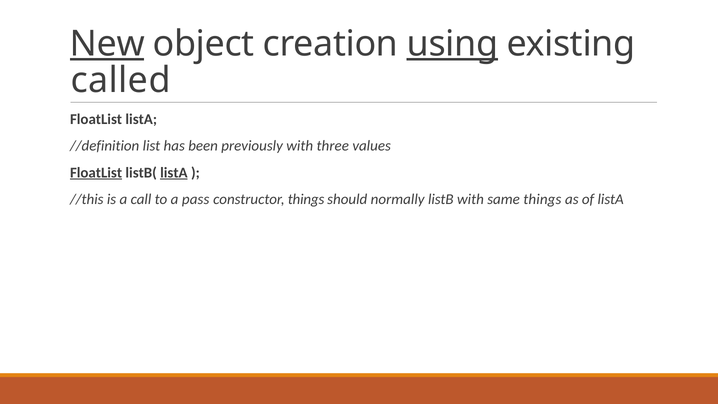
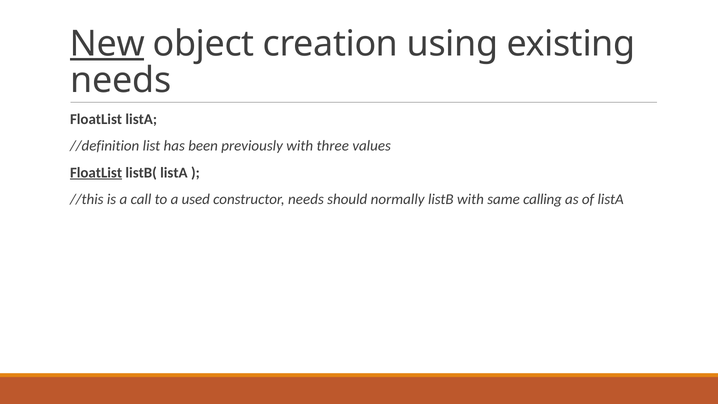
using underline: present -> none
called at (121, 80): called -> needs
listA at (174, 173) underline: present -> none
pass: pass -> used
constructor things: things -> needs
same things: things -> calling
